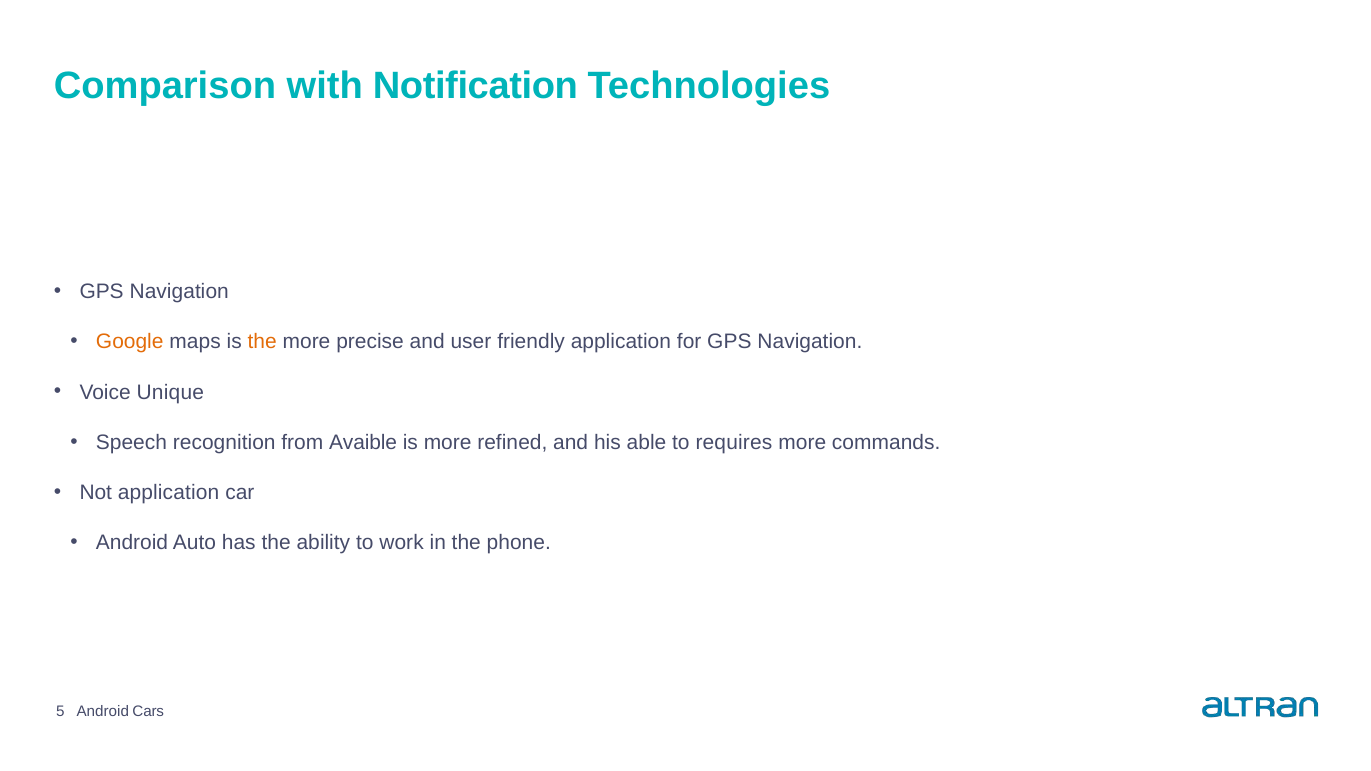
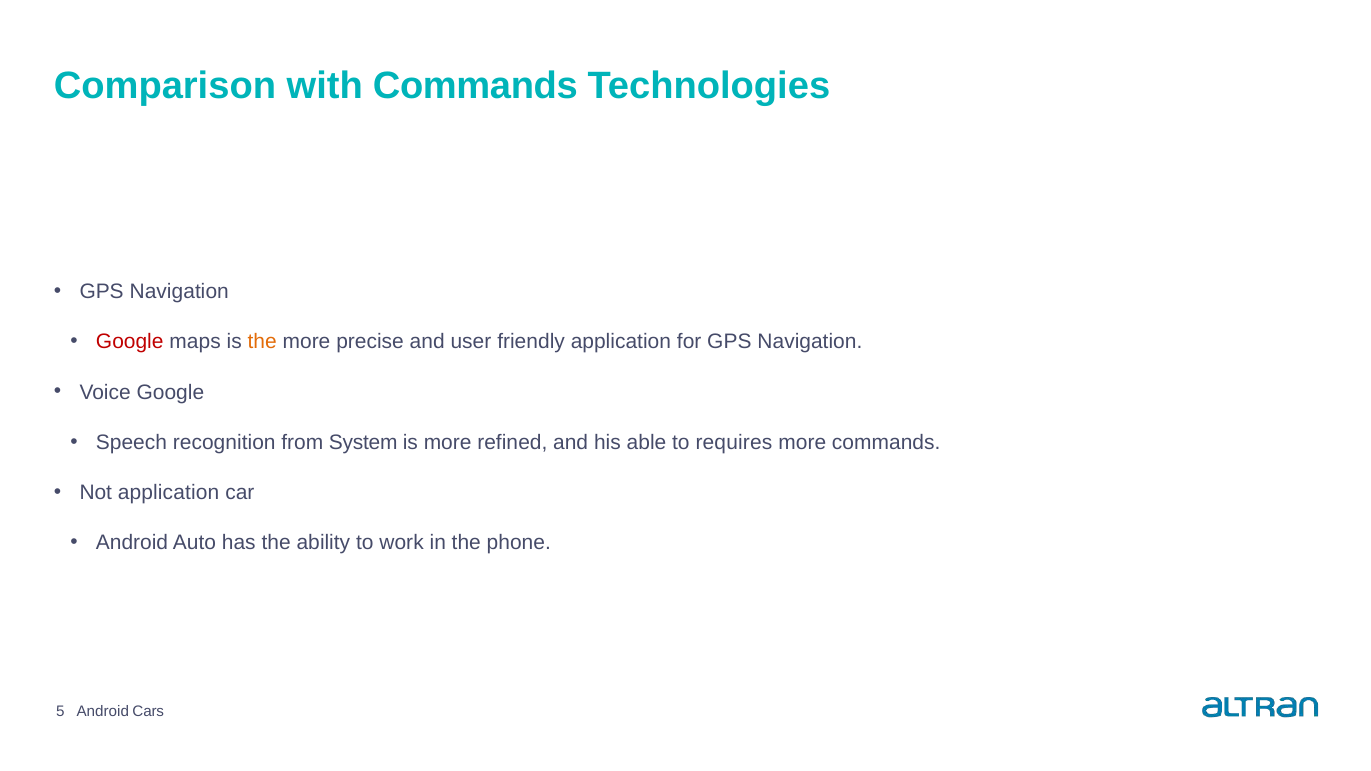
with Notification: Notification -> Commands
Google at (130, 342) colour: orange -> red
Voice Unique: Unique -> Google
Avaible: Avaible -> System
